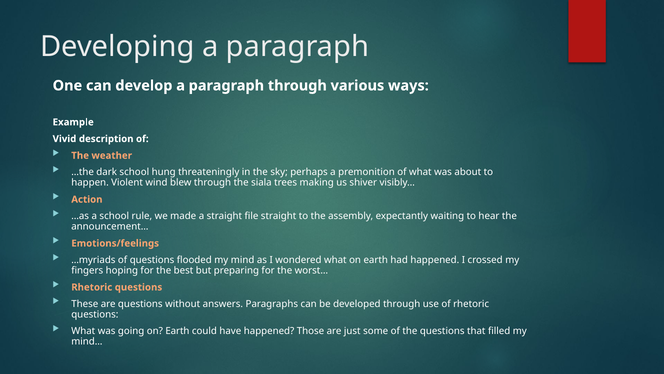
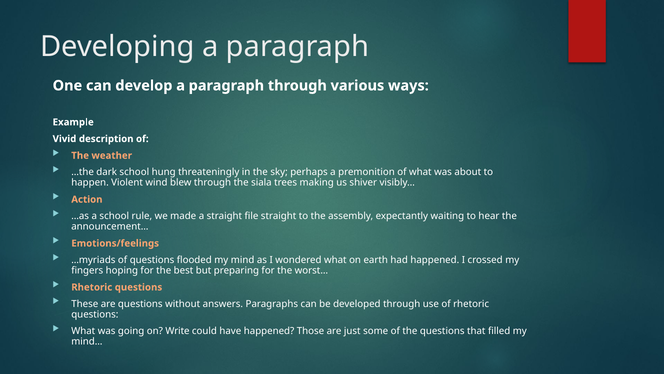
going on Earth: Earth -> Write
